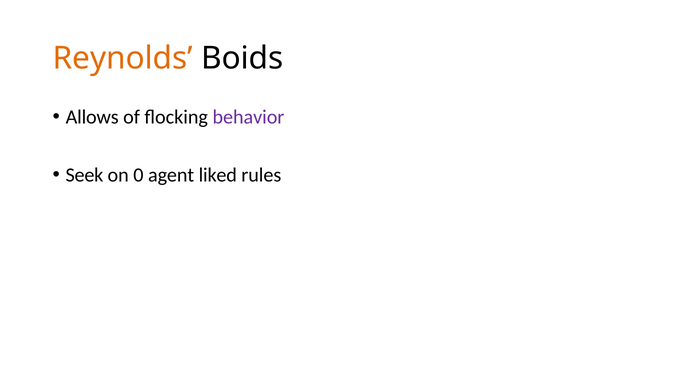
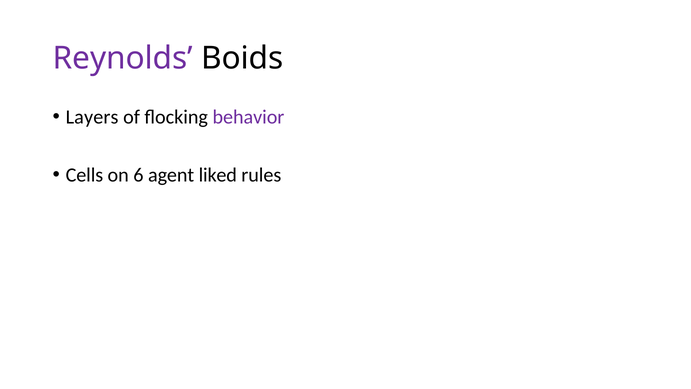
Reynolds colour: orange -> purple
Allows: Allows -> Layers
Seek: Seek -> Cells
0: 0 -> 6
